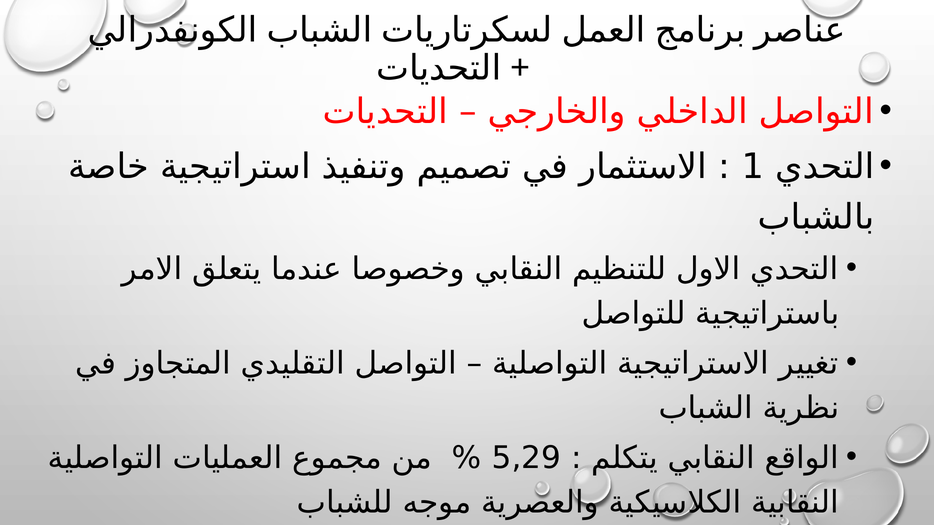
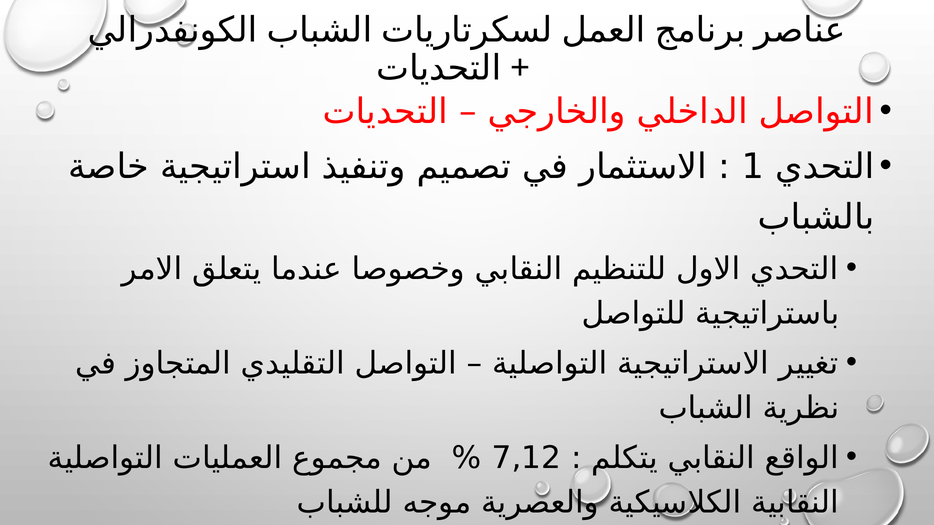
5,29: 5,29 -> 7,12
